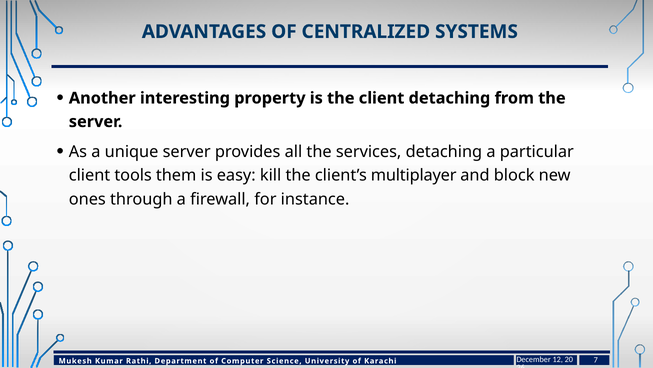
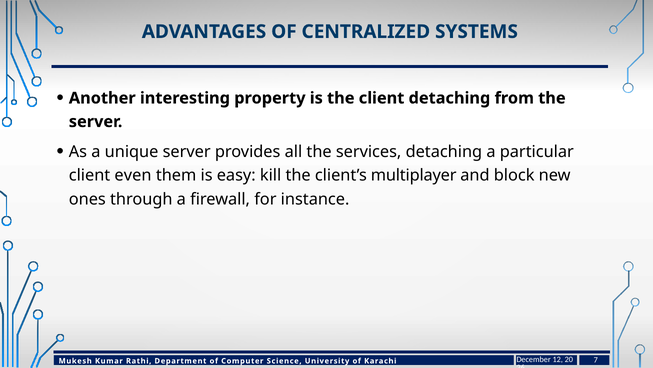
tools: tools -> even
